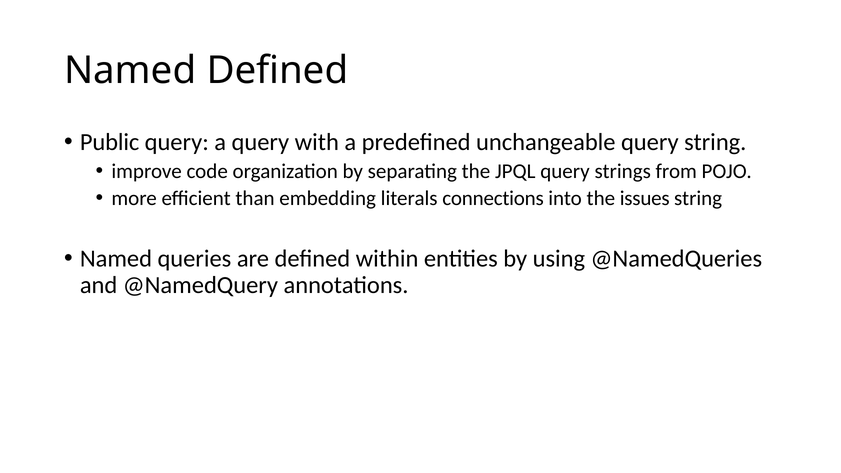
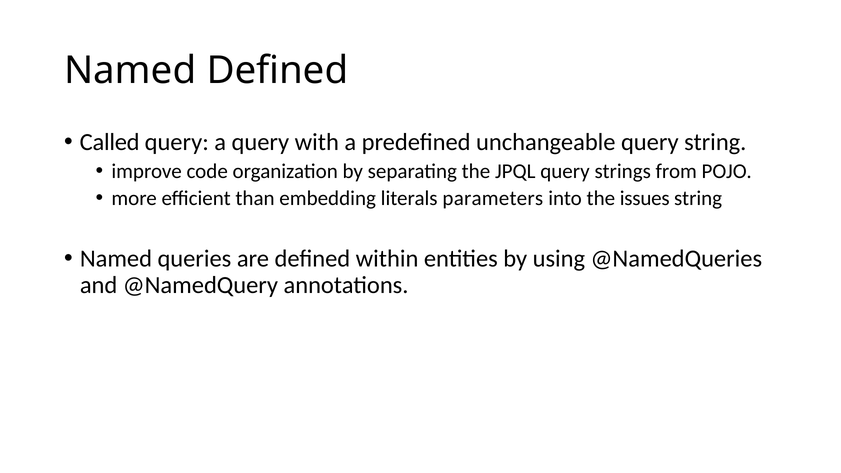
Public: Public -> Called
connections: connections -> parameters
